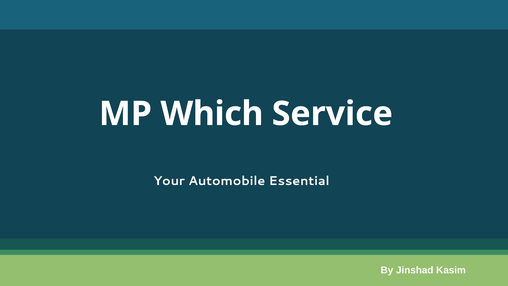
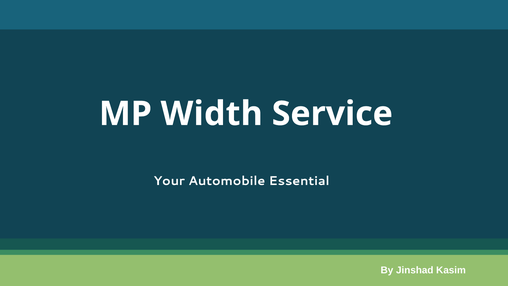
Which: Which -> Width
